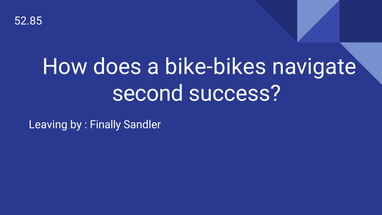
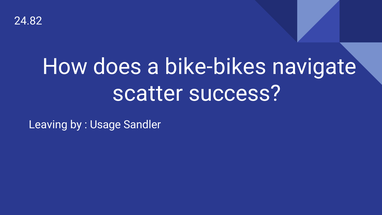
52.85: 52.85 -> 24.82
second: second -> scatter
Finally: Finally -> Usage
